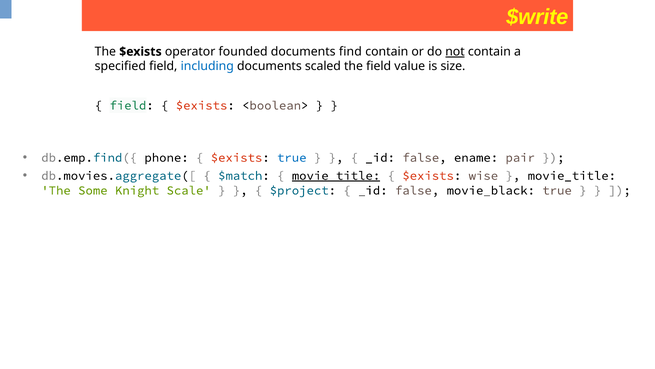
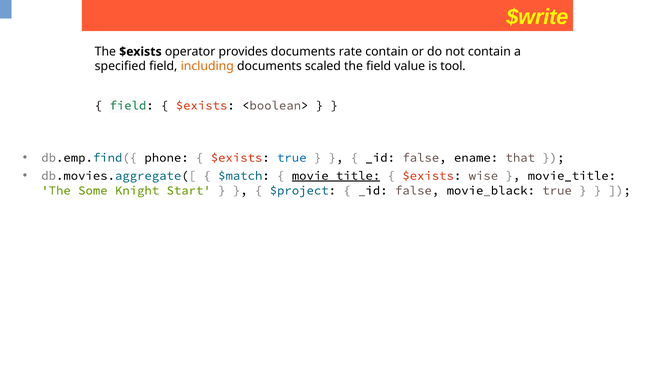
founded: founded -> provides
find: find -> rate
not underline: present -> none
including colour: blue -> orange
size: size -> tool
pair: pair -> that
Scale: Scale -> Start
